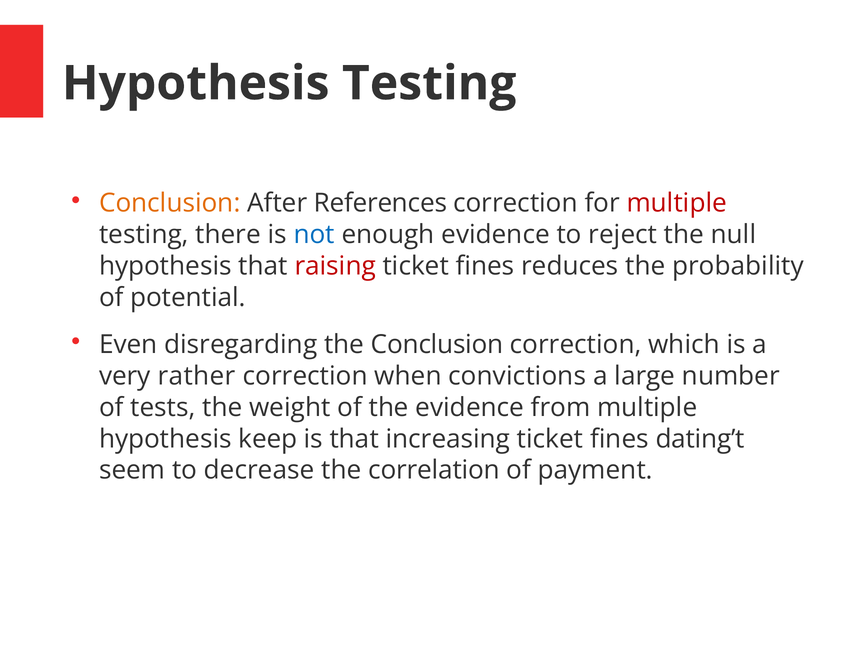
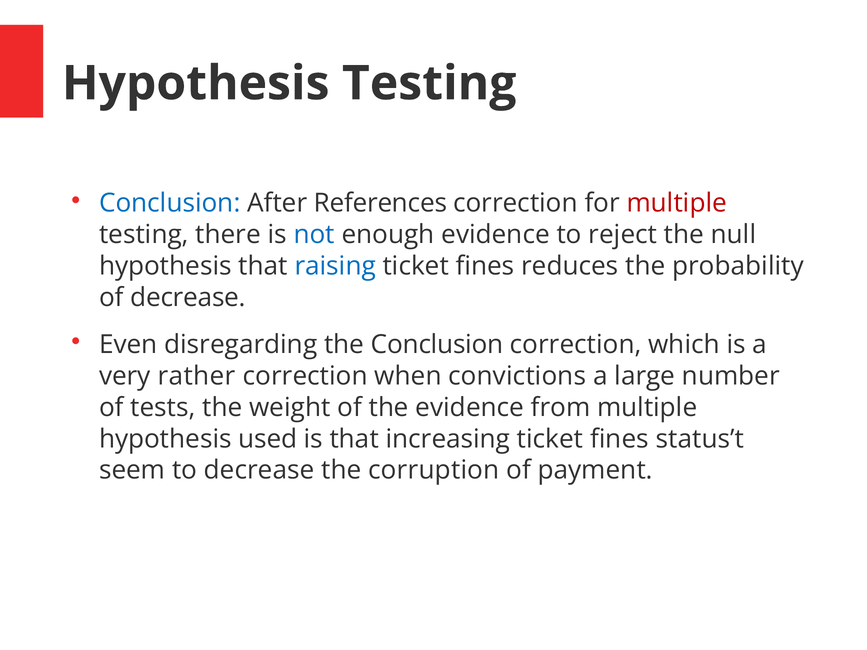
Conclusion at (170, 203) colour: orange -> blue
raising colour: red -> blue
of potential: potential -> decrease
keep: keep -> used
dating’t: dating’t -> status’t
correlation: correlation -> corruption
